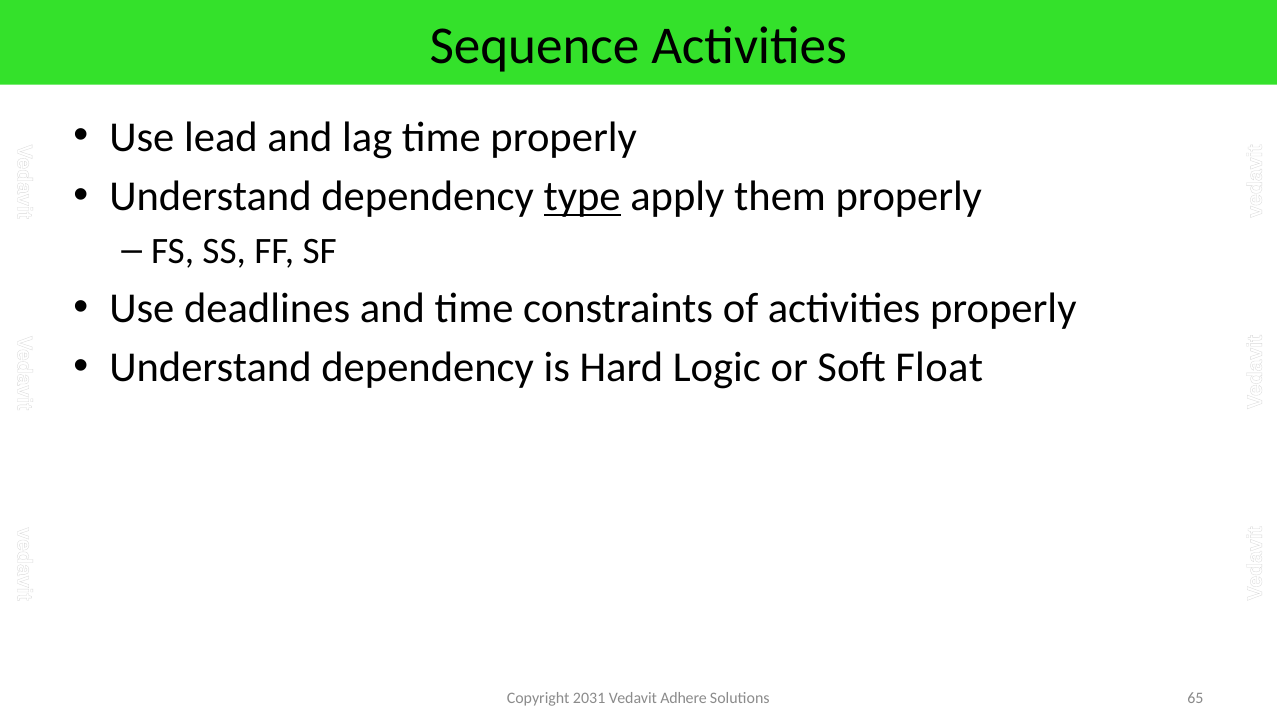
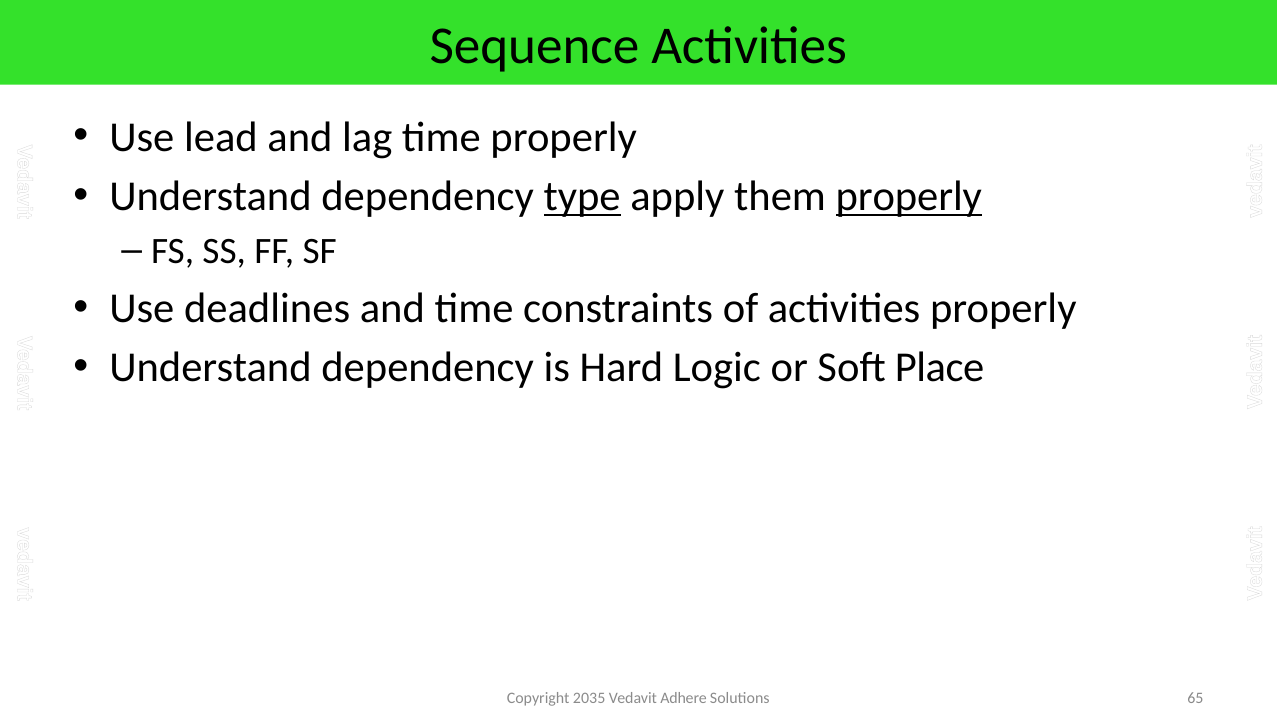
properly at (909, 197) underline: none -> present
Float: Float -> Place
2031: 2031 -> 2035
